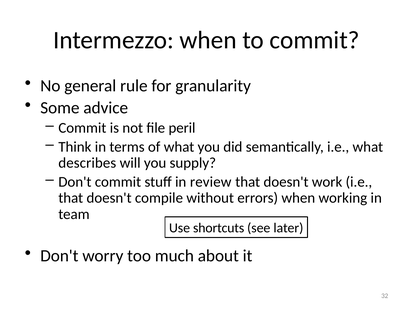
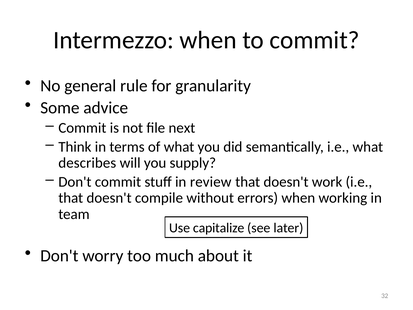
peril: peril -> next
shortcuts: shortcuts -> capitalize
